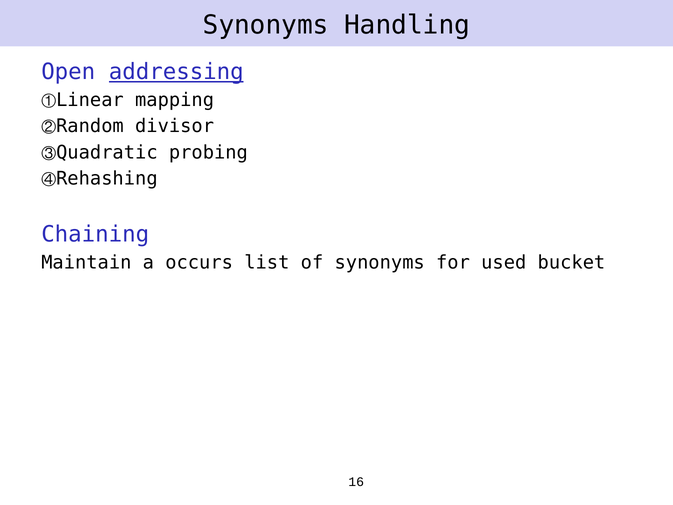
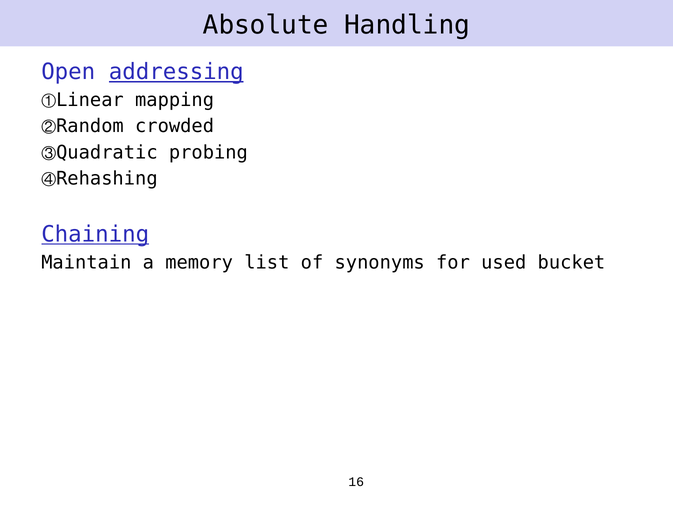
Synonyms at (266, 25): Synonyms -> Absolute
divisor: divisor -> crowded
Chaining underline: none -> present
occurs: occurs -> memory
